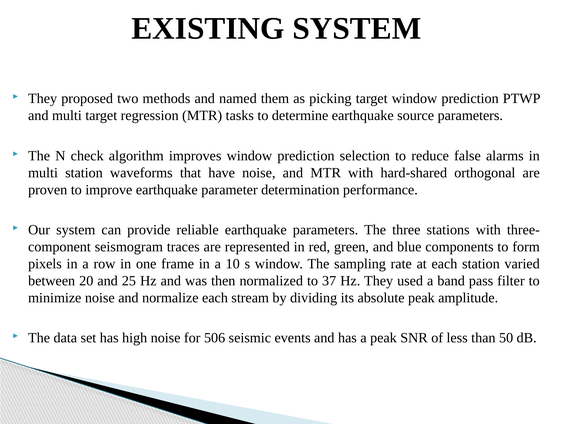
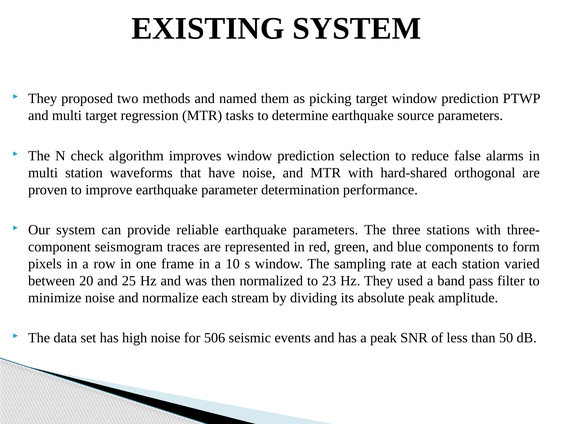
37: 37 -> 23
